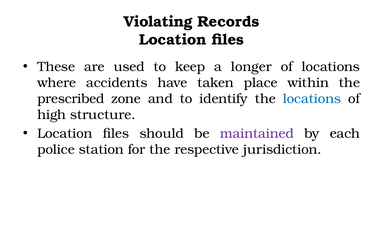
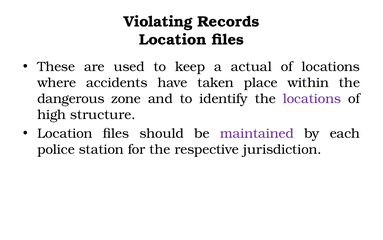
longer: longer -> actual
prescribed: prescribed -> dangerous
locations at (312, 99) colour: blue -> purple
